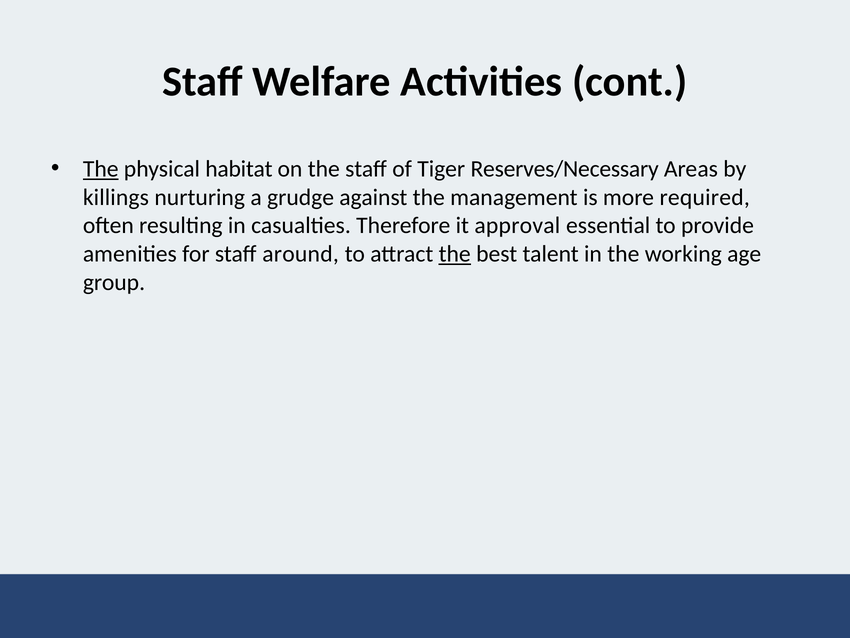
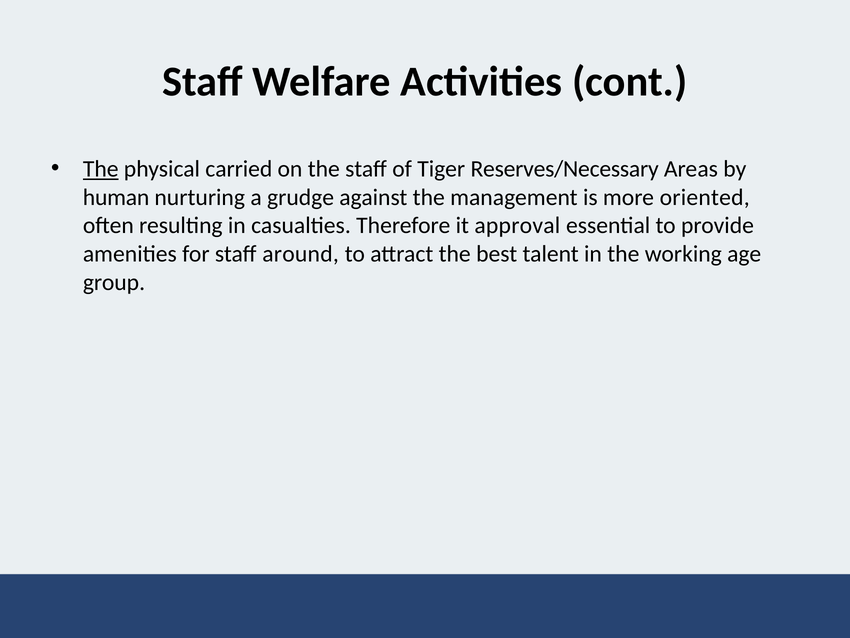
habitat: habitat -> carried
killings: killings -> human
required: required -> oriented
the at (455, 254) underline: present -> none
